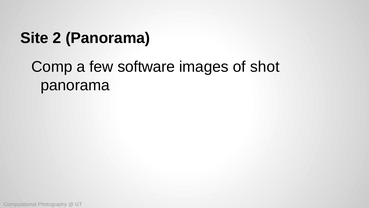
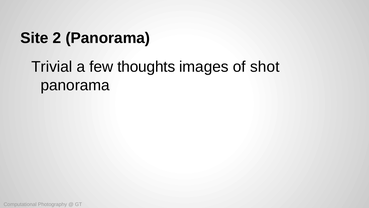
Comp: Comp -> Trivial
software: software -> thoughts
